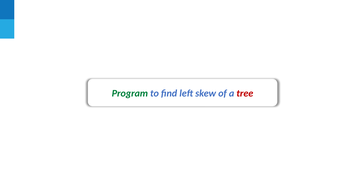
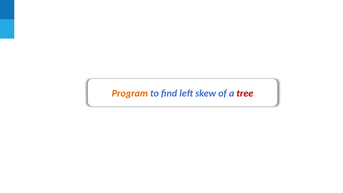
Program colour: green -> orange
